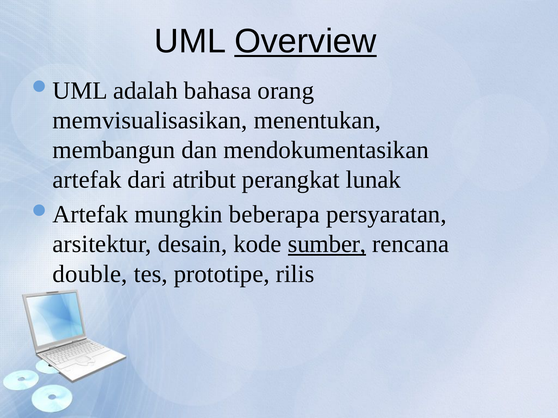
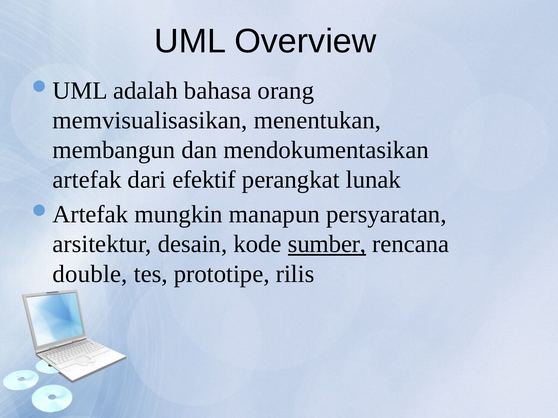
Overview underline: present -> none
atribut: atribut -> efektif
beberapa: beberapa -> manapun
